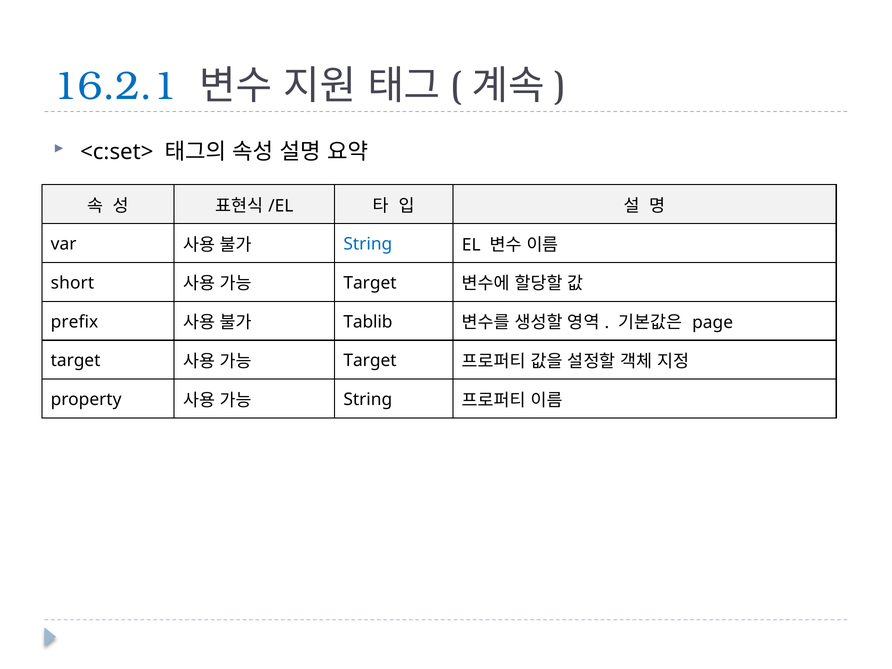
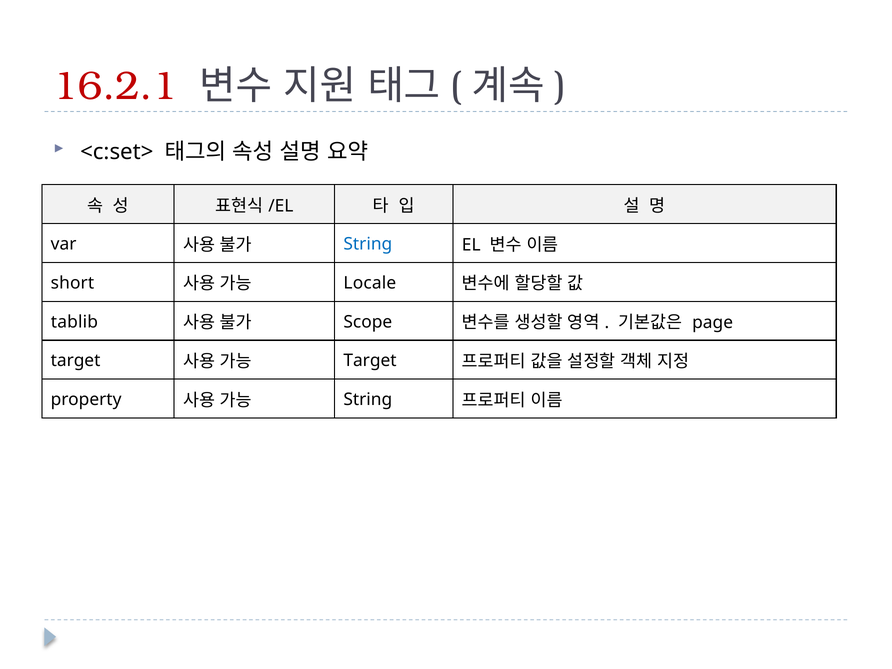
16.2.1 colour: blue -> red
Target at (370, 283): Target -> Locale
prefix: prefix -> tablib
Tablib: Tablib -> Scope
